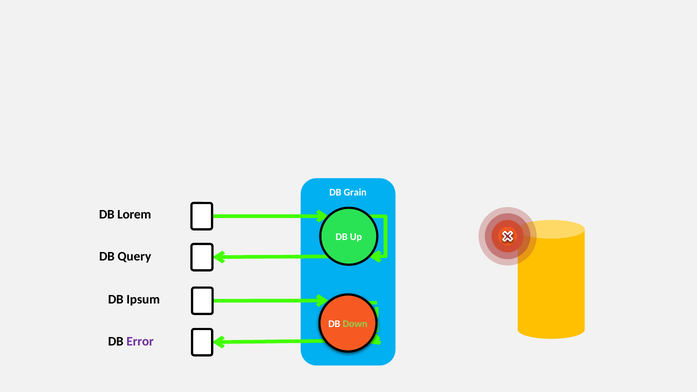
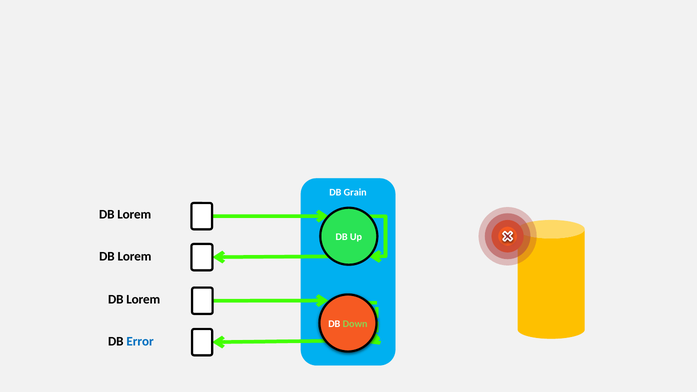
Query at (134, 257): Query -> Lorem
Ipsum at (143, 300): Ipsum -> Lorem
Error colour: purple -> blue
